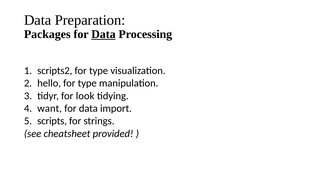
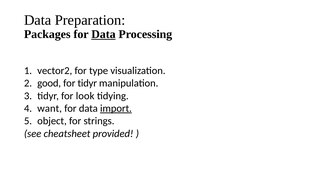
scripts2: scripts2 -> vector2
hello: hello -> good
type at (87, 83): type -> tidyr
import underline: none -> present
scripts: scripts -> object
